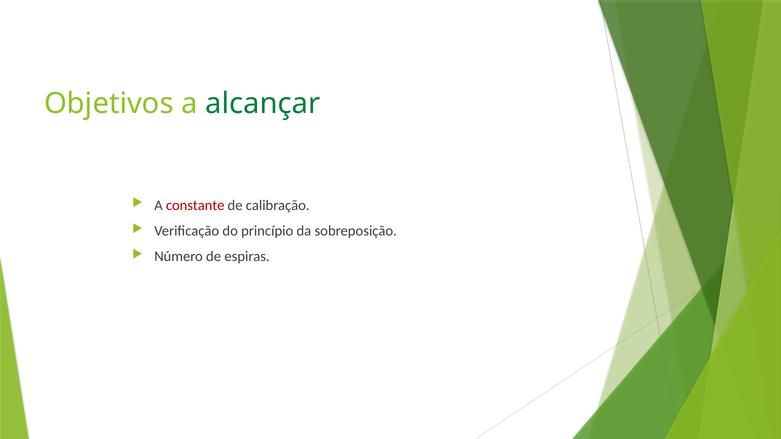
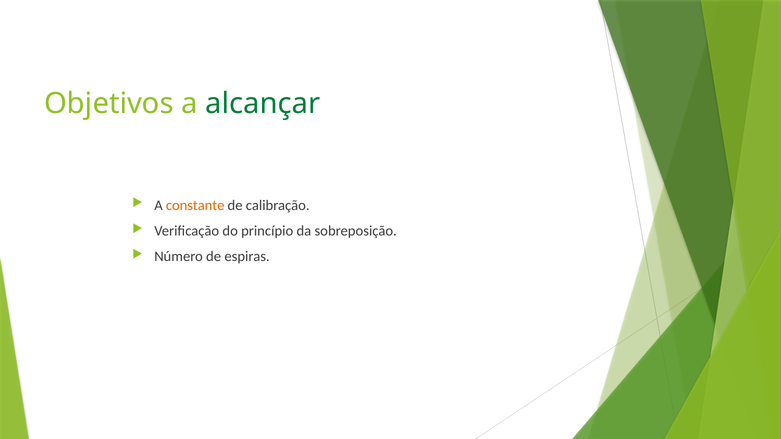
constante colour: red -> orange
